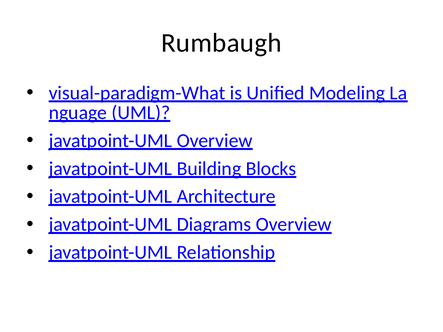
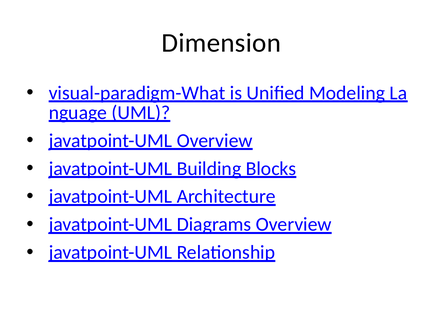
Rumbaugh: Rumbaugh -> Dimension
